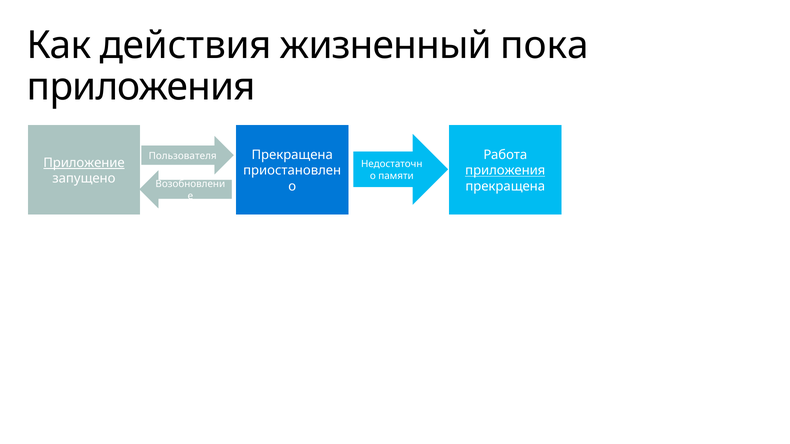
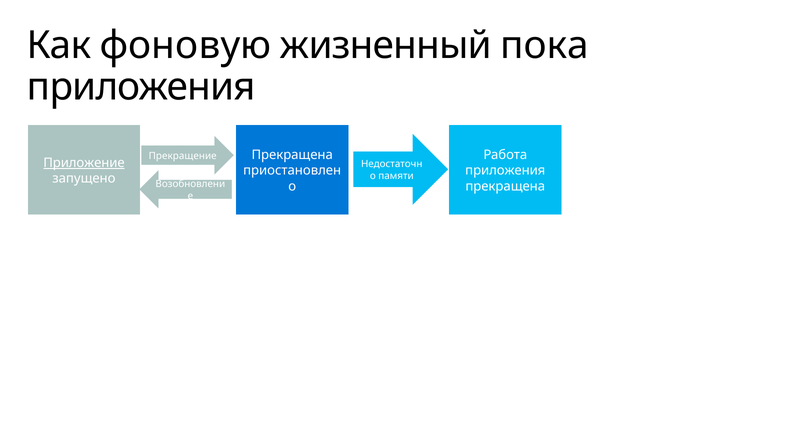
действия: действия -> фоновую
Пользователя: Пользователя -> Прекращение
приложения at (505, 171) underline: present -> none
